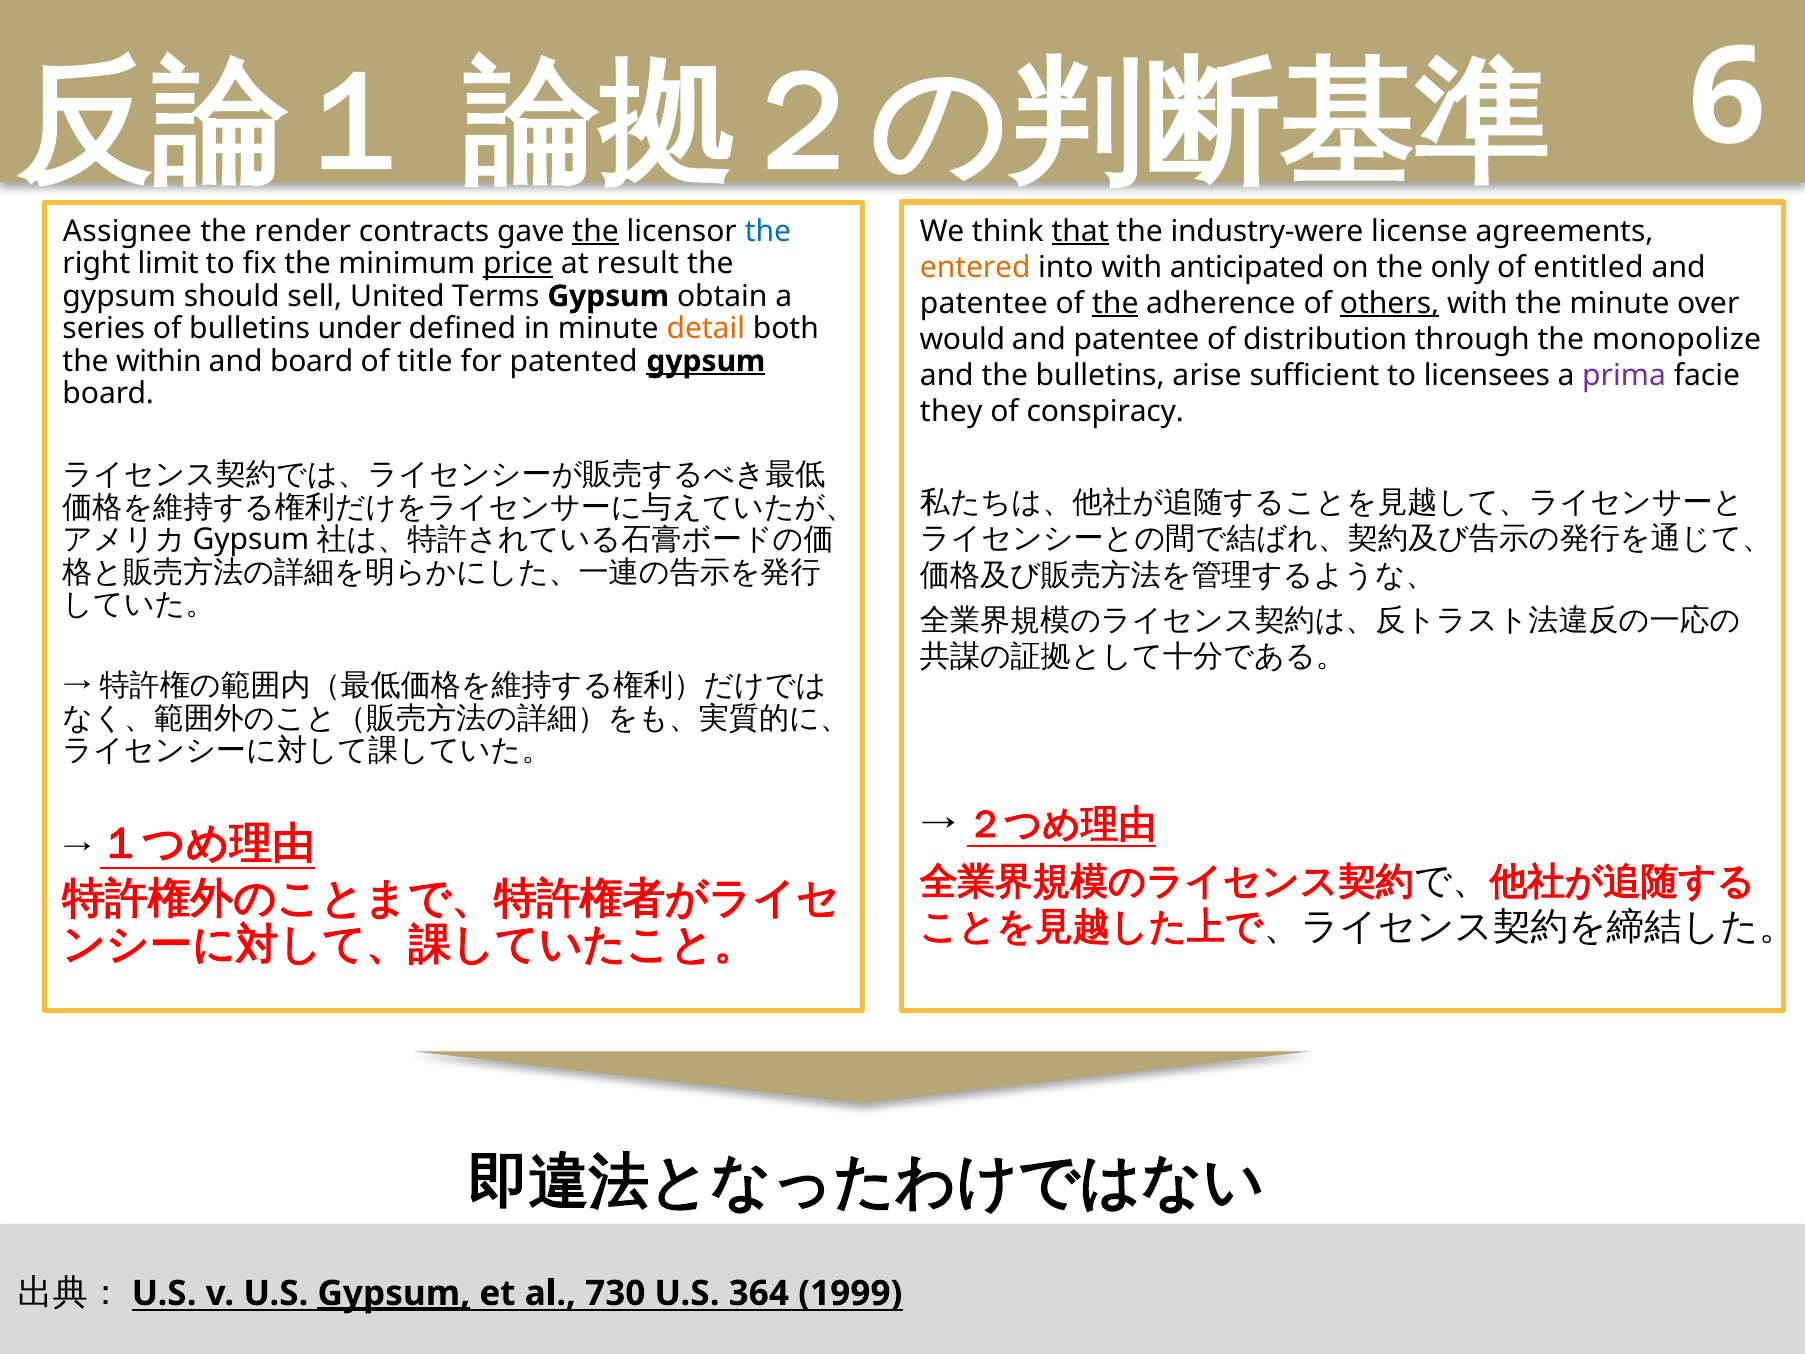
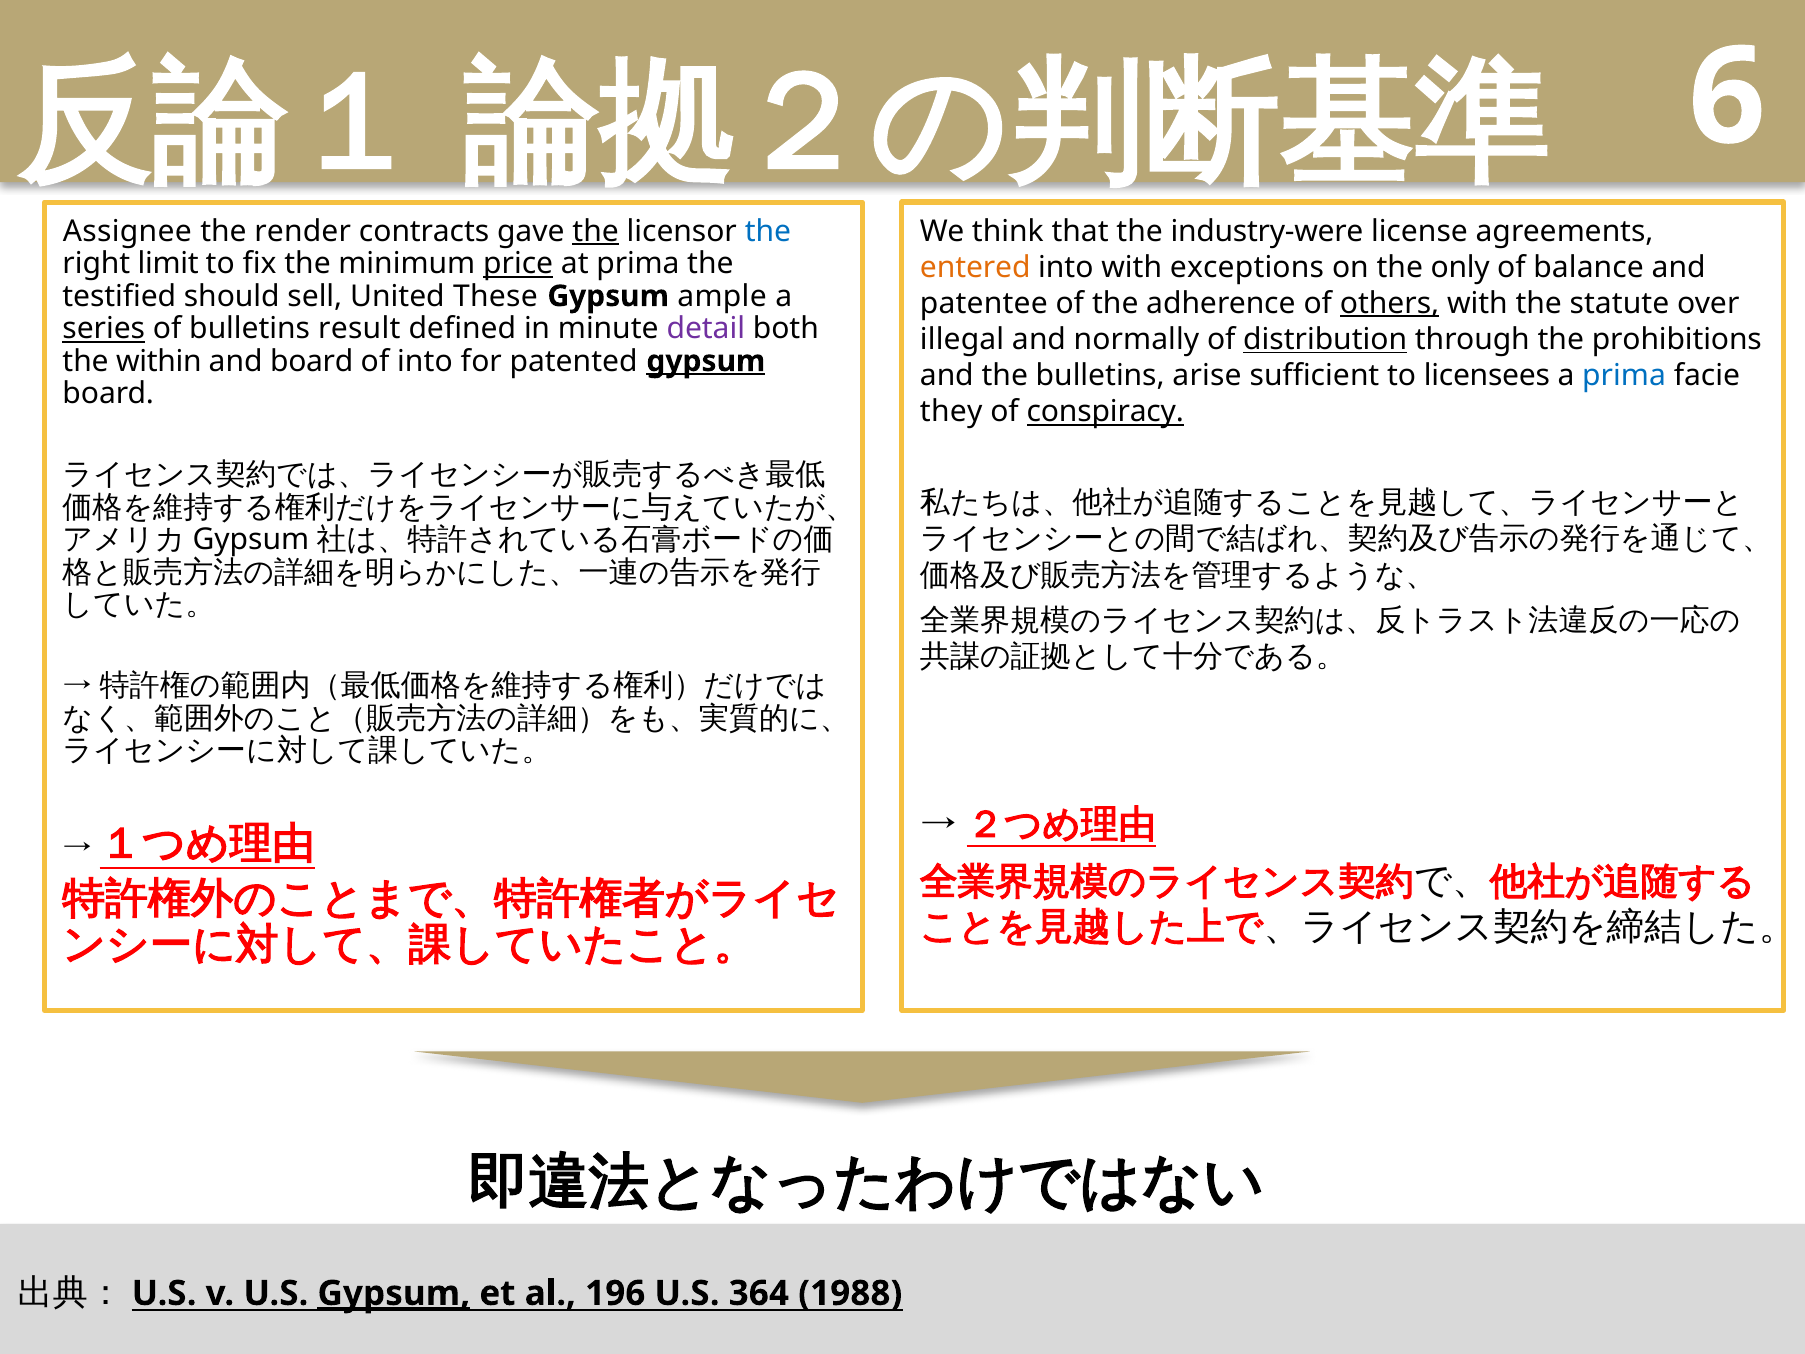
that underline: present -> none
at result: result -> prima
anticipated: anticipated -> exceptions
entitled: entitled -> balance
gypsum at (119, 296): gypsum -> testified
Terms: Terms -> These
obtain: obtain -> ample
the at (1115, 303) underline: present -> none
the minute: minute -> statute
series underline: none -> present
under: under -> result
detail colour: orange -> purple
would: would -> illegal
patentee at (1137, 339): patentee -> normally
distribution underline: none -> present
monopolize: monopolize -> prohibitions
of title: title -> into
prima at (1624, 376) colour: purple -> blue
conspiracy underline: none -> present
730: 730 -> 196
1999: 1999 -> 1988
